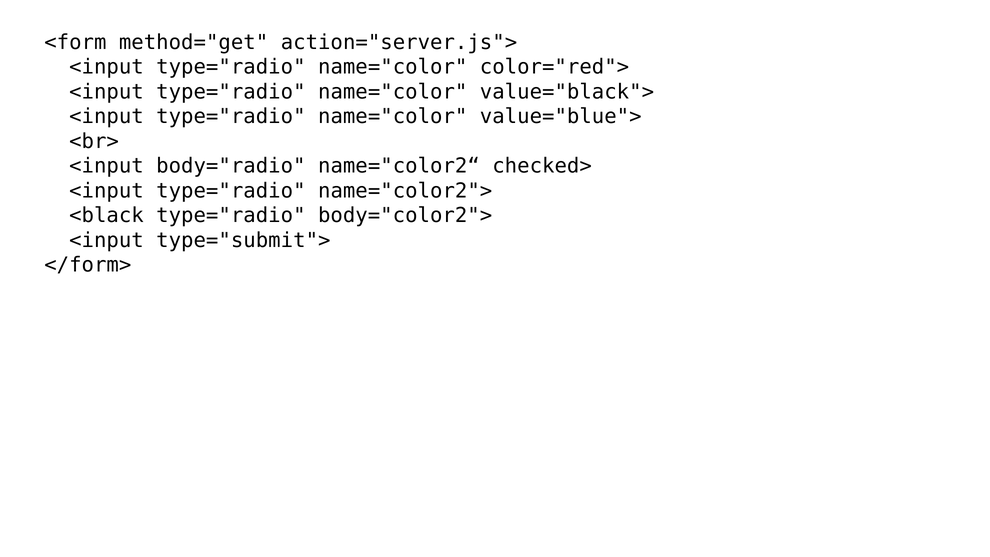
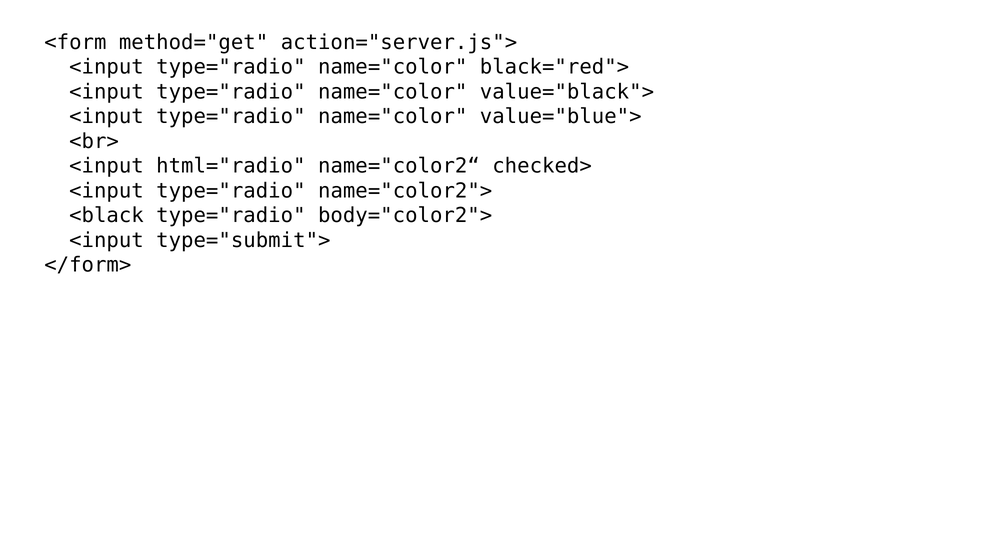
color="red">: color="red"> -> black="red">
body="radio: body="radio -> html="radio
